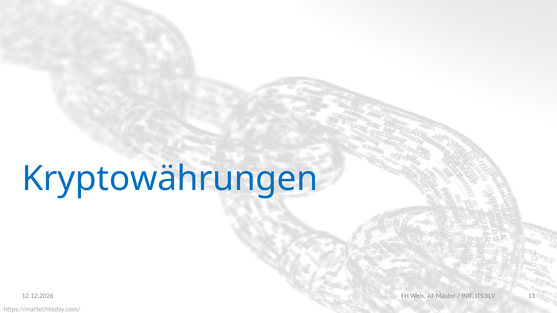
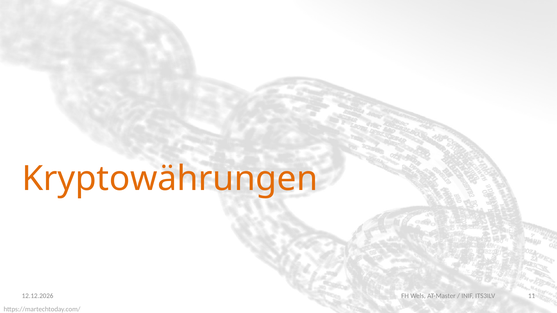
Kryptowährungen colour: blue -> orange
